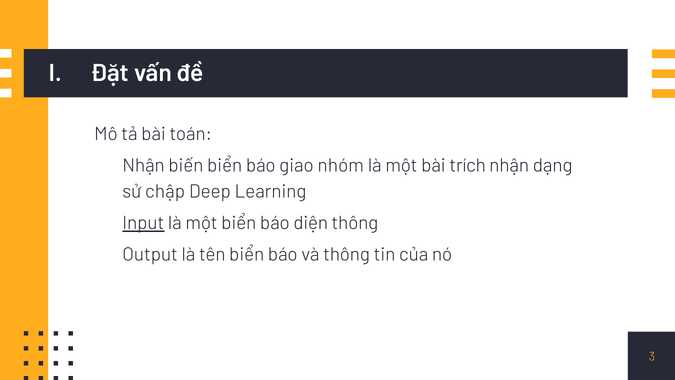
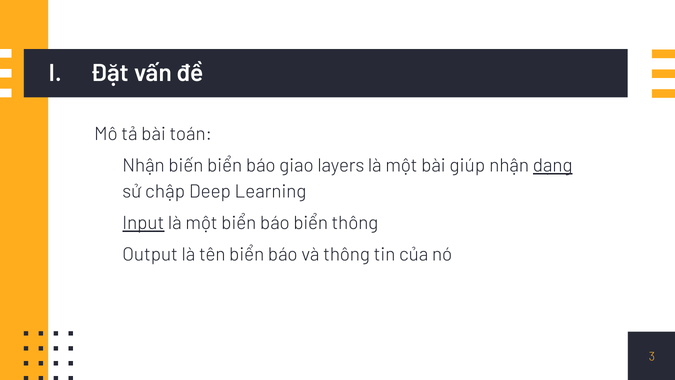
nhóm: nhóm -> layers
trích: trích -> giúp
dạng underline: none -> present
báo diện: diện -> biển
